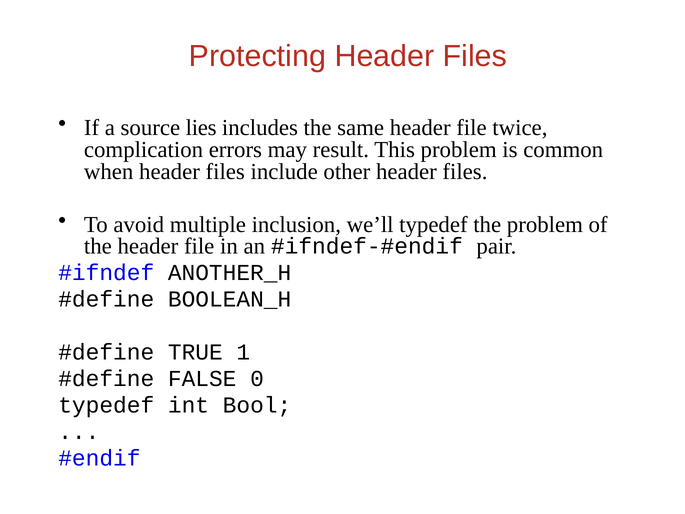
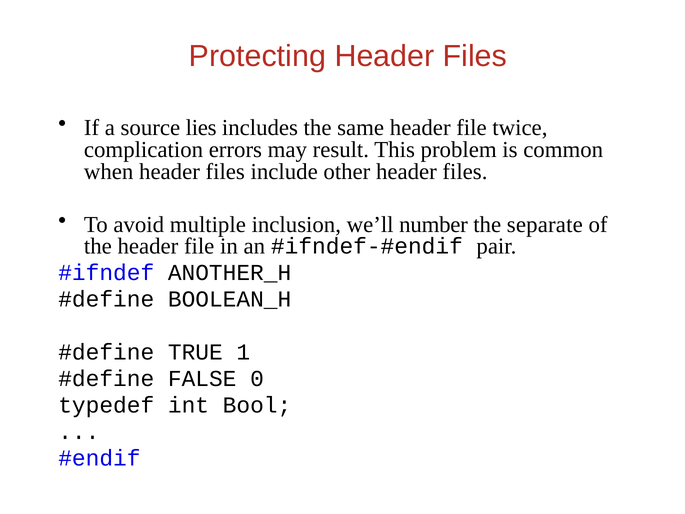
we’ll typedef: typedef -> number
the problem: problem -> separate
